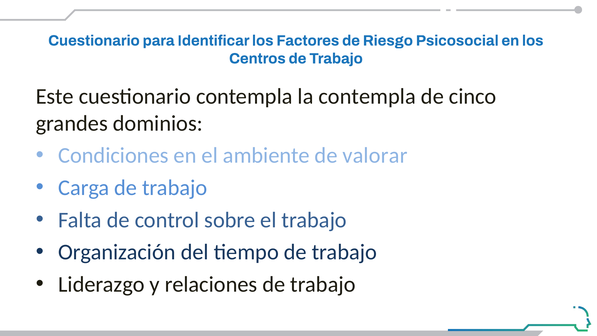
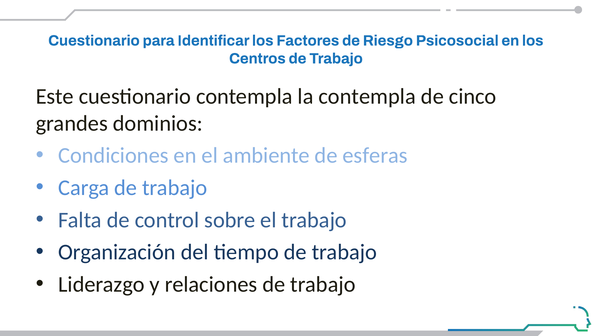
valorar: valorar -> esferas
